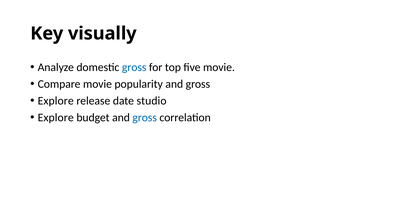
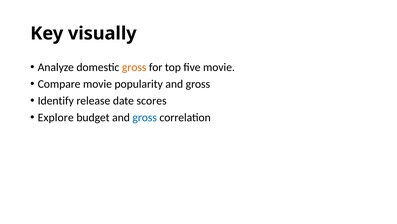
gross at (134, 67) colour: blue -> orange
Explore at (56, 100): Explore -> Identify
studio: studio -> scores
